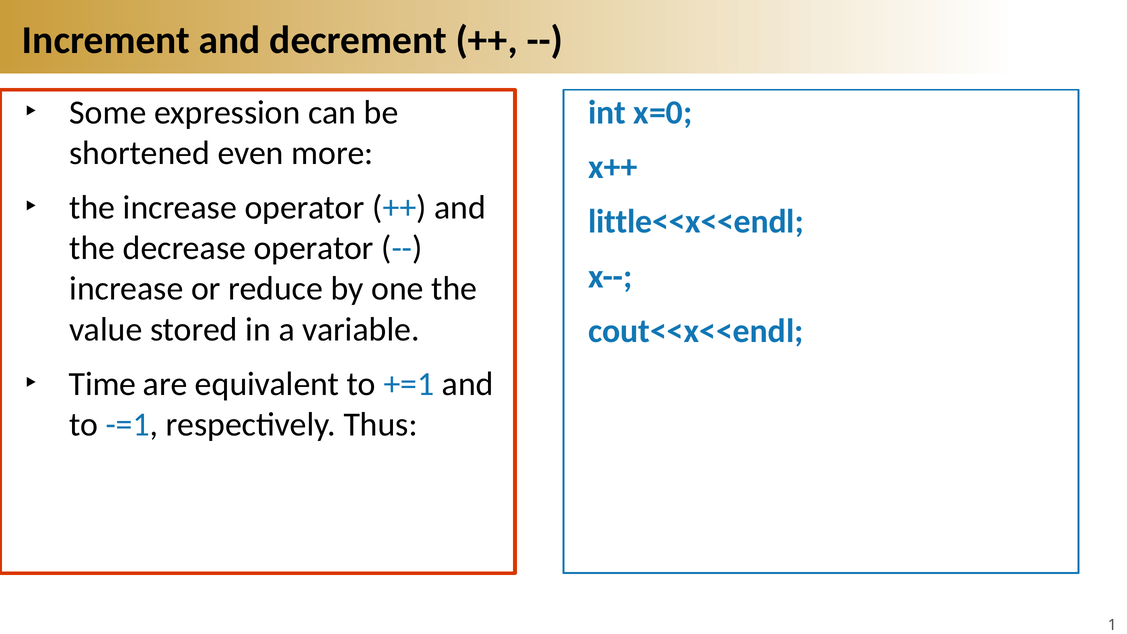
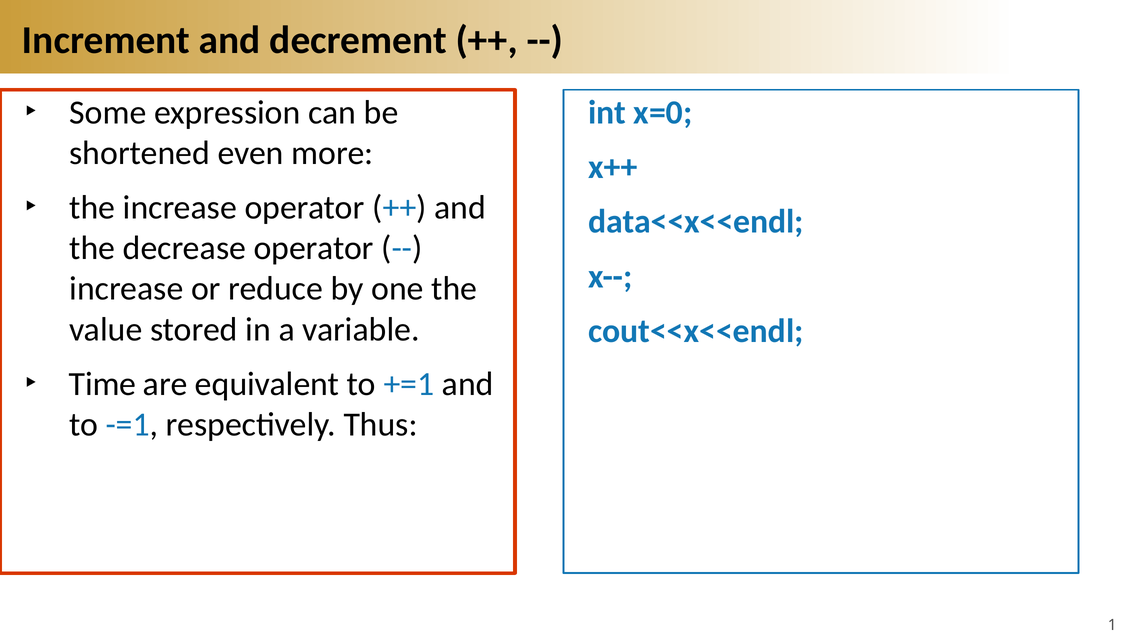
little<<x<<endl: little<<x<<endl -> data<<x<<endl
